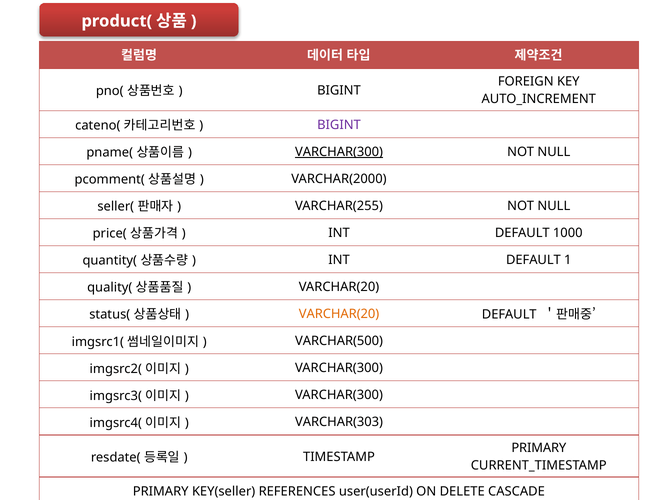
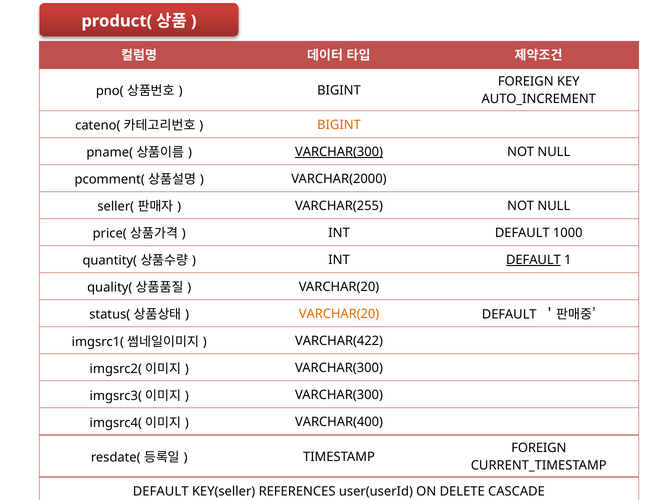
BIGINT at (339, 125) colour: purple -> orange
DEFAULT at (533, 260) underline: none -> present
VARCHAR(500: VARCHAR(500 -> VARCHAR(422
VARCHAR(303: VARCHAR(303 -> VARCHAR(400
PRIMARY at (539, 447): PRIMARY -> FOREIGN
PRIMARY at (161, 491): PRIMARY -> DEFAULT
